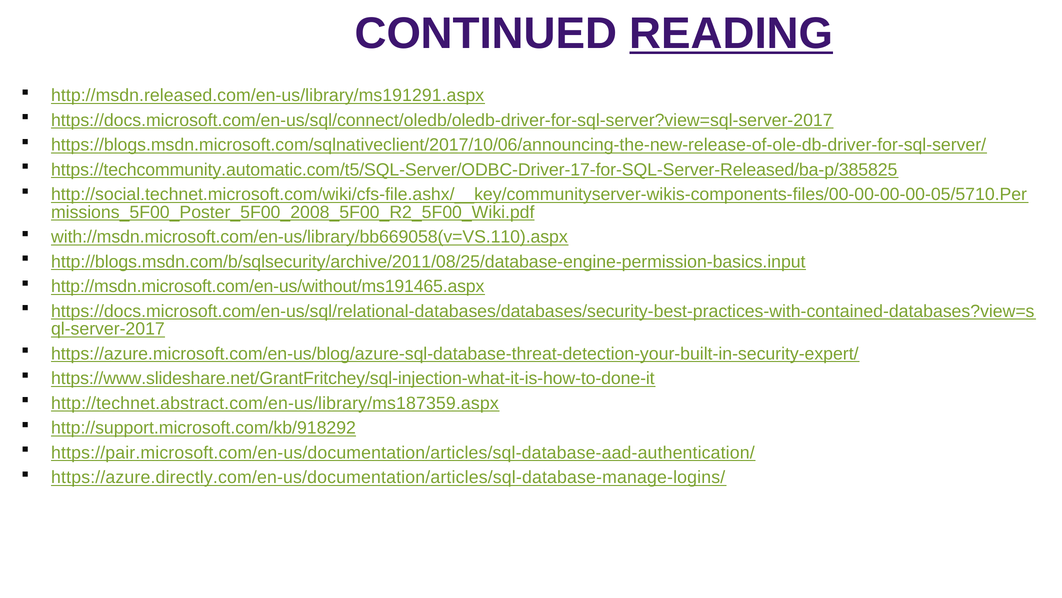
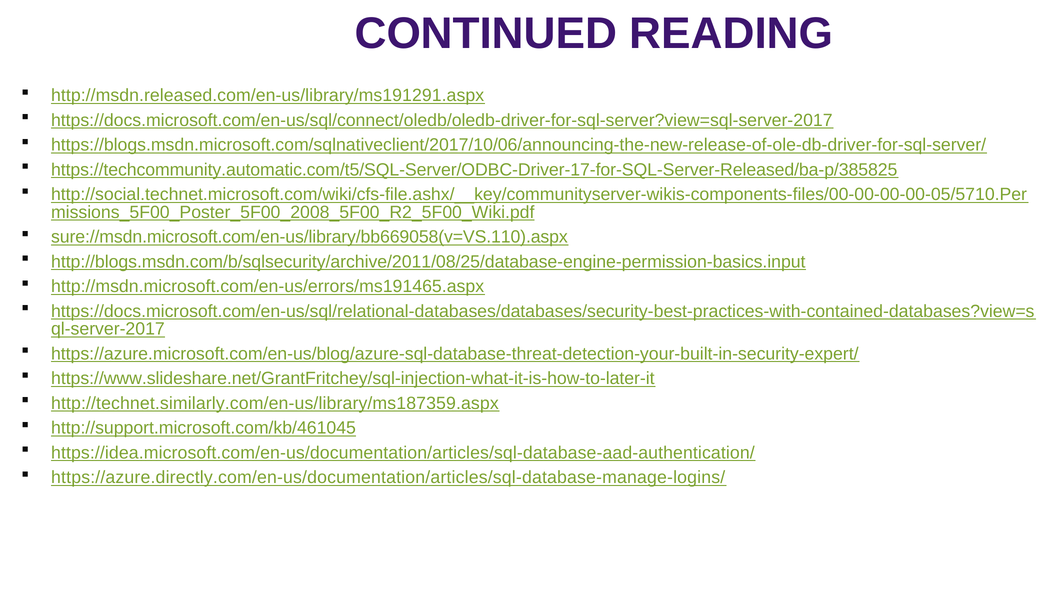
READING underline: present -> none
with://msdn.microsoft.com/en-us/library/bb669058(v=VS.110).aspx: with://msdn.microsoft.com/en-us/library/bb669058(v=VS.110).aspx -> sure://msdn.microsoft.com/en-us/library/bb669058(v=VS.110).aspx
http://msdn.microsoft.com/en-us/without/ms191465.aspx: http://msdn.microsoft.com/en-us/without/ms191465.aspx -> http://msdn.microsoft.com/en-us/errors/ms191465.aspx
https://www.slideshare.net/GrantFritchey/sql-injection-what-it-is-how-to-done-it: https://www.slideshare.net/GrantFritchey/sql-injection-what-it-is-how-to-done-it -> https://www.slideshare.net/GrantFritchey/sql-injection-what-it-is-how-to-later-it
http://technet.abstract.com/en-us/library/ms187359.aspx: http://technet.abstract.com/en-us/library/ms187359.aspx -> http://technet.similarly.com/en-us/library/ms187359.aspx
http://support.microsoft.com/kb/918292: http://support.microsoft.com/kb/918292 -> http://support.microsoft.com/kb/461045
https://pair.microsoft.com/en-us/documentation/articles/sql-database-aad-authentication/: https://pair.microsoft.com/en-us/documentation/articles/sql-database-aad-authentication/ -> https://idea.microsoft.com/en-us/documentation/articles/sql-database-aad-authentication/
